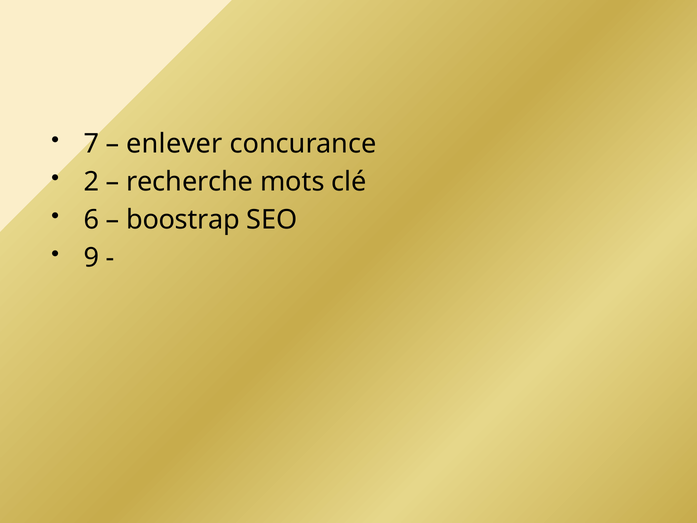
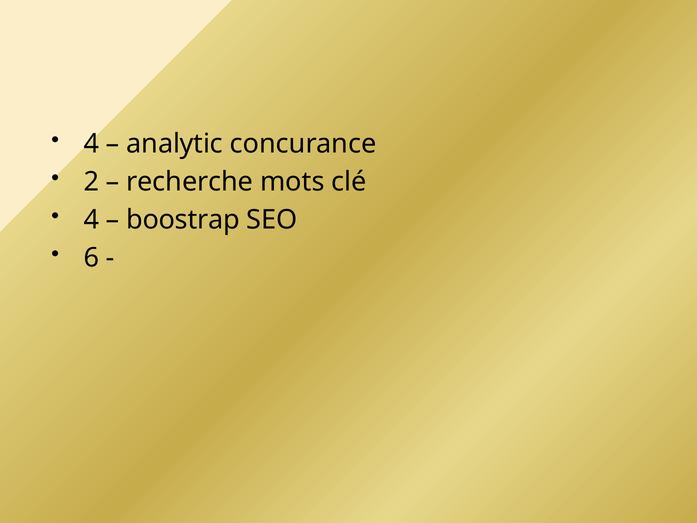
7 at (91, 144): 7 -> 4
enlever: enlever -> analytic
6 at (91, 220): 6 -> 4
9: 9 -> 6
